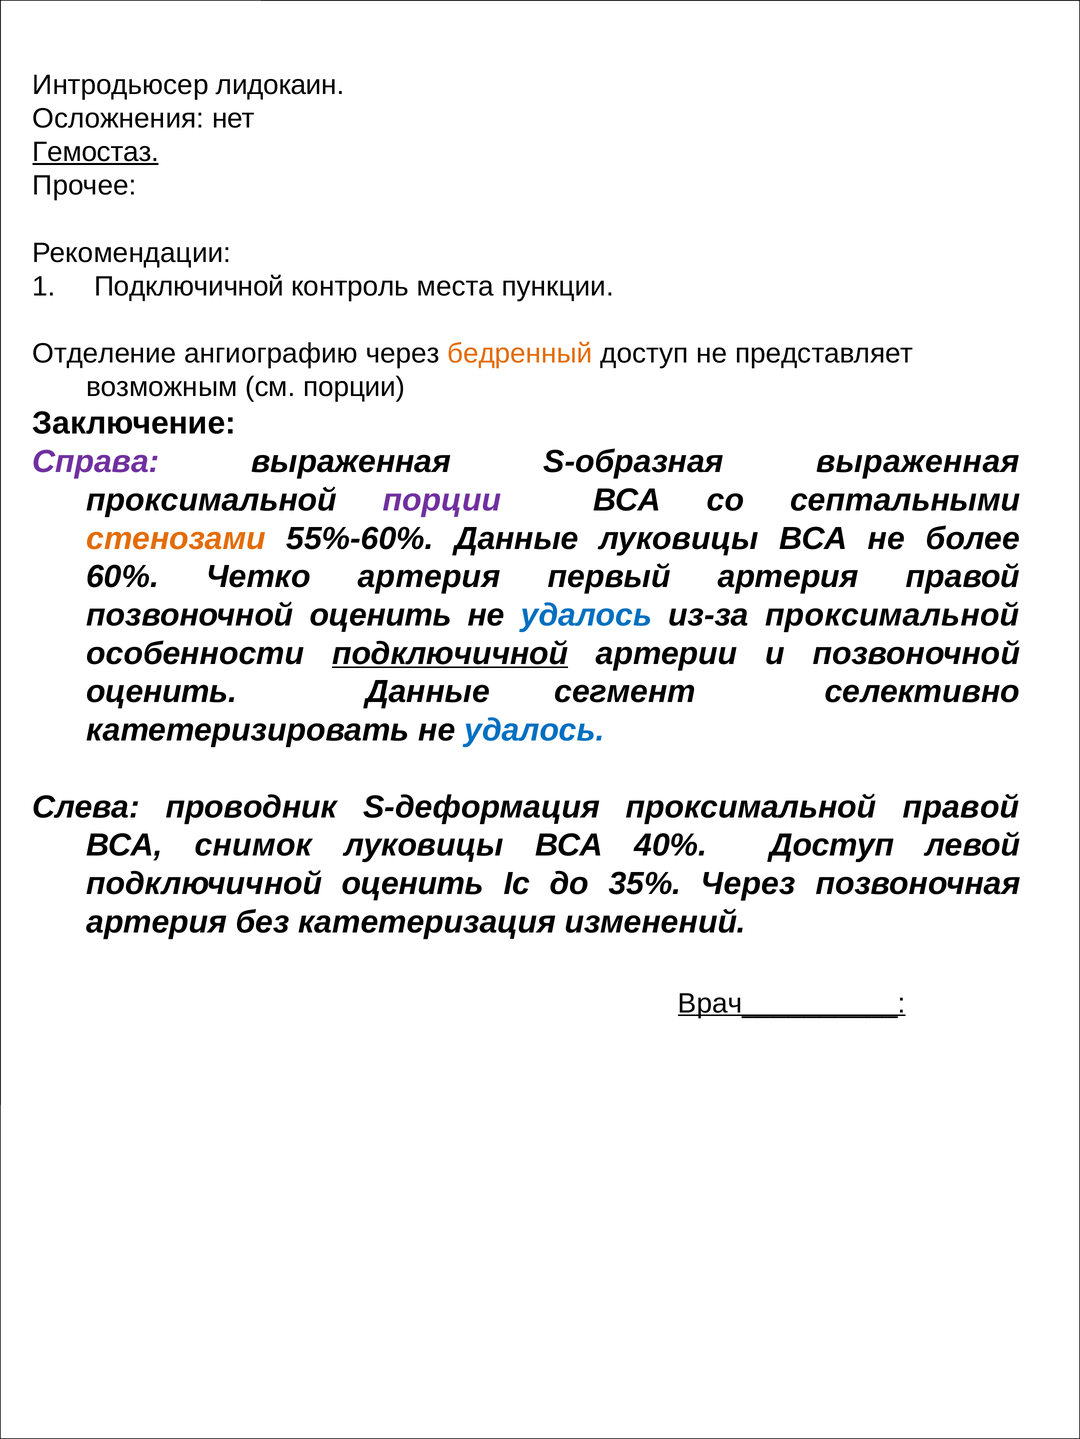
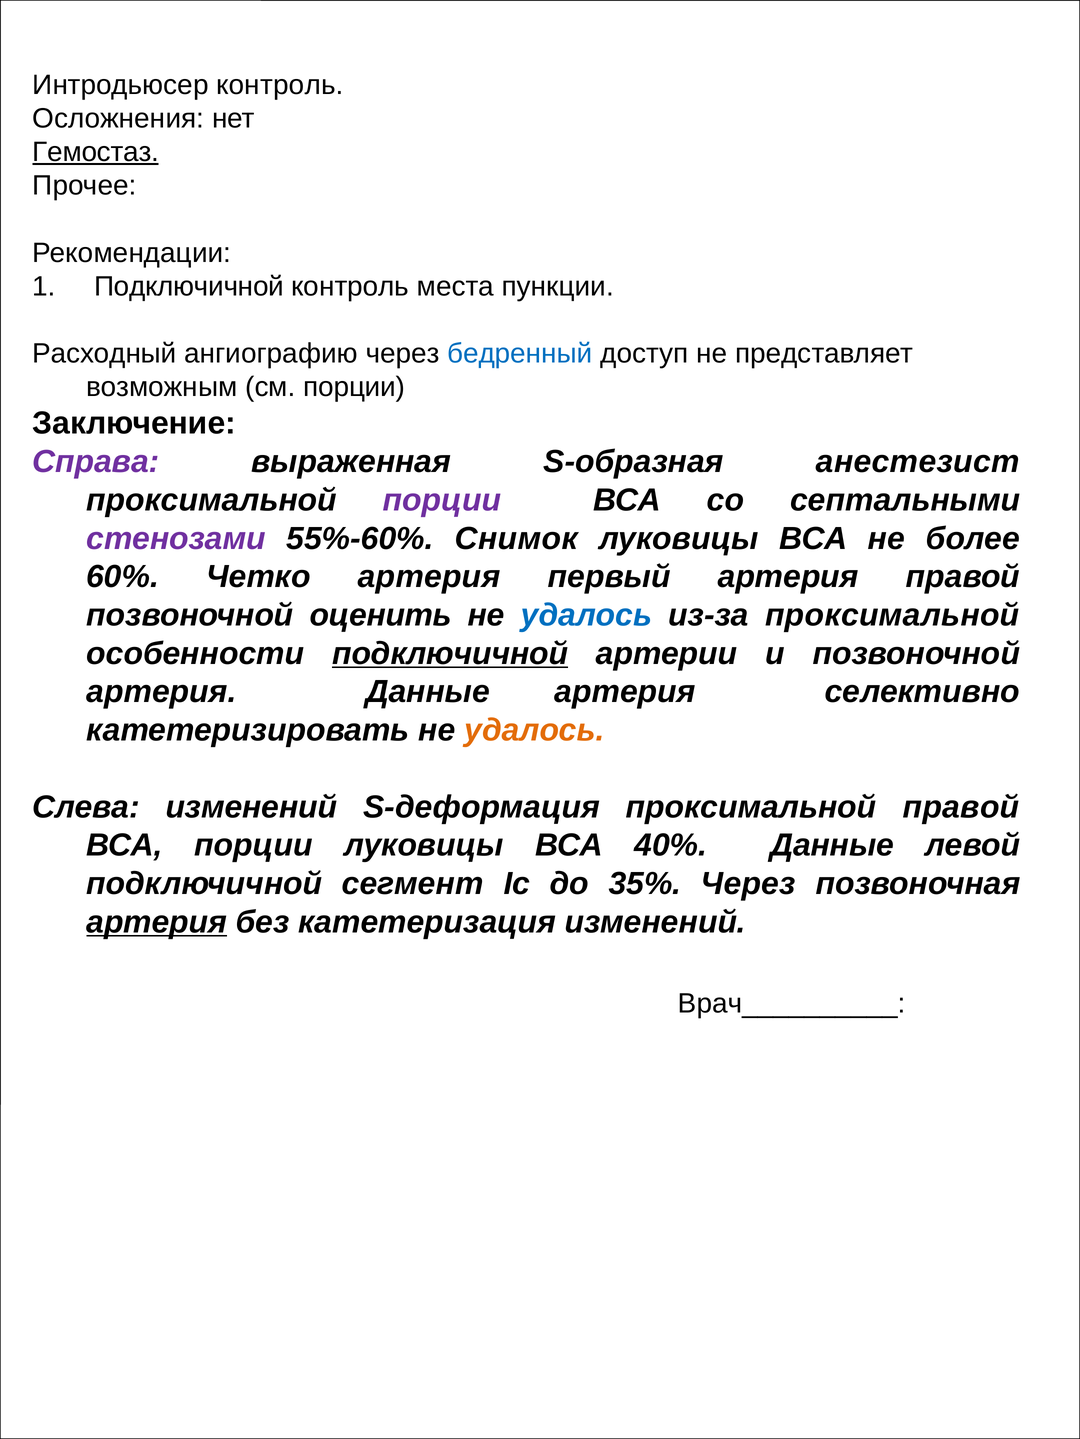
Интродьюсер лидокаин: лидокаин -> контроль
Отделение: Отделение -> Расходный
бедренный colour: orange -> blue
S-образная выраженная: выраженная -> анестезист
стенозами colour: orange -> purple
55%-60% Данные: Данные -> Снимок
оценить at (162, 692): оценить -> артерия
Данные сегмент: сегмент -> артерия
удалось at (534, 731) colour: blue -> orange
Слева проводник: проводник -> изменений
ВСА снимок: снимок -> порции
40% Доступ: Доступ -> Данные
подключичной оценить: оценить -> сегмент
артерия at (157, 923) underline: none -> present
Врач__________ underline: present -> none
